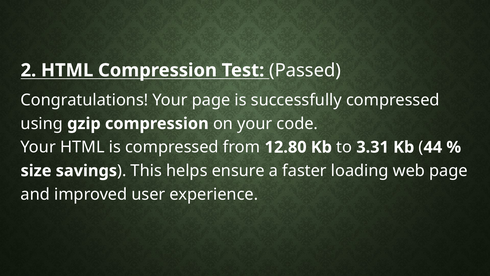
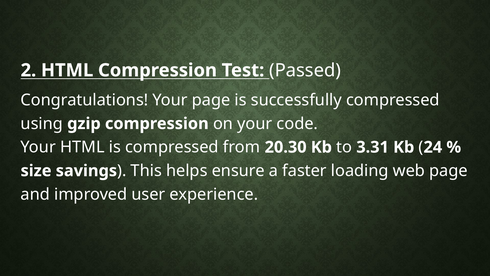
12.80: 12.80 -> 20.30
44: 44 -> 24
